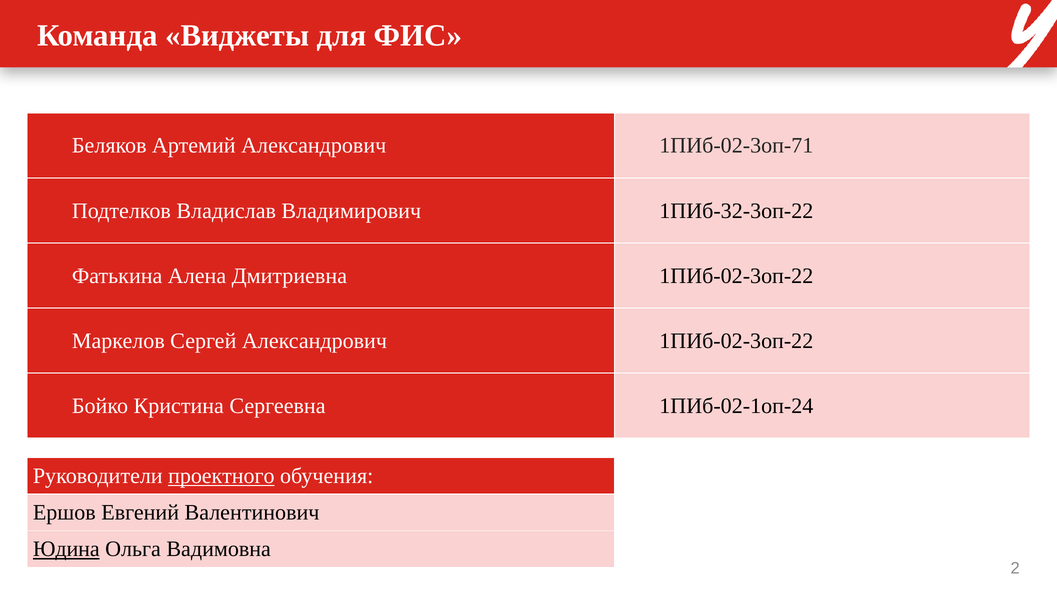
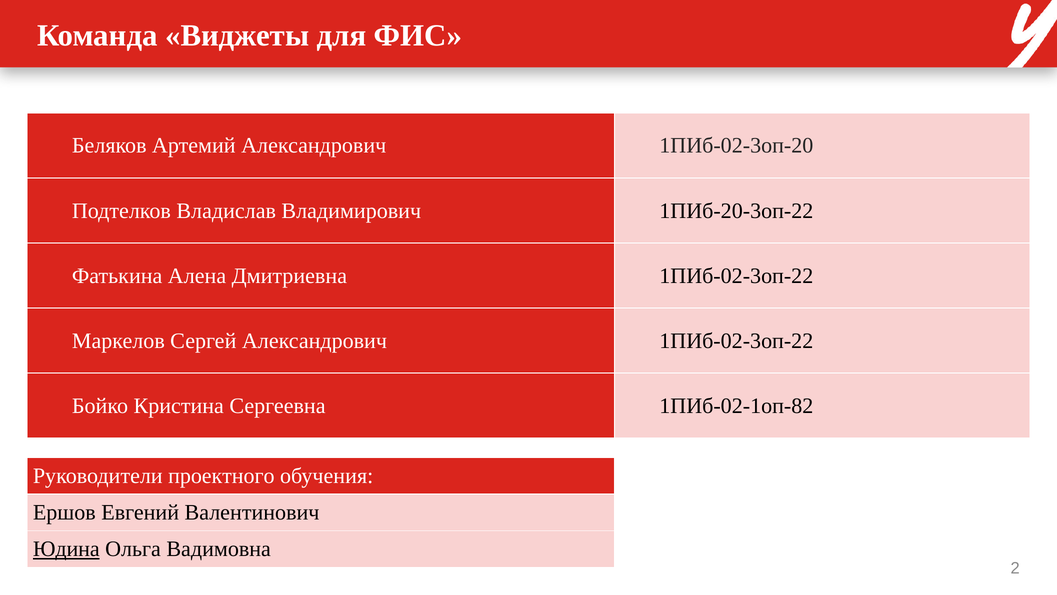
1ПИб-02-3оп-71: 1ПИб-02-3оп-71 -> 1ПИб-02-3оп-20
1ПИб-32-3оп-22: 1ПИб-32-3оп-22 -> 1ПИб-20-3оп-22
1ПИб-02-1оп-24: 1ПИб-02-1оп-24 -> 1ПИб-02-1оп-82
проектного underline: present -> none
